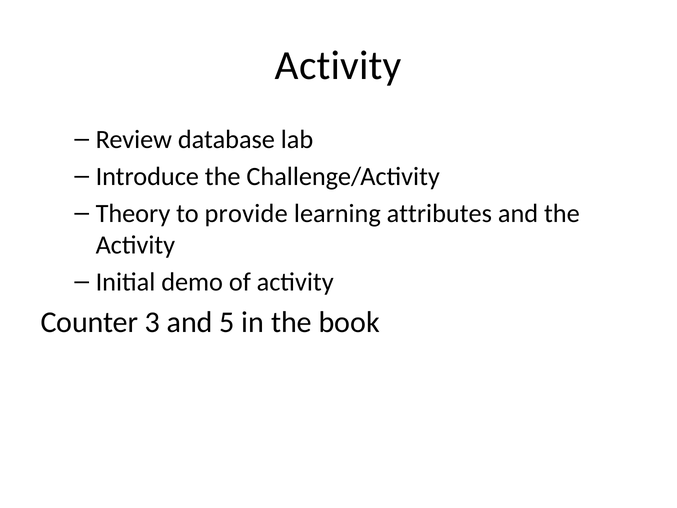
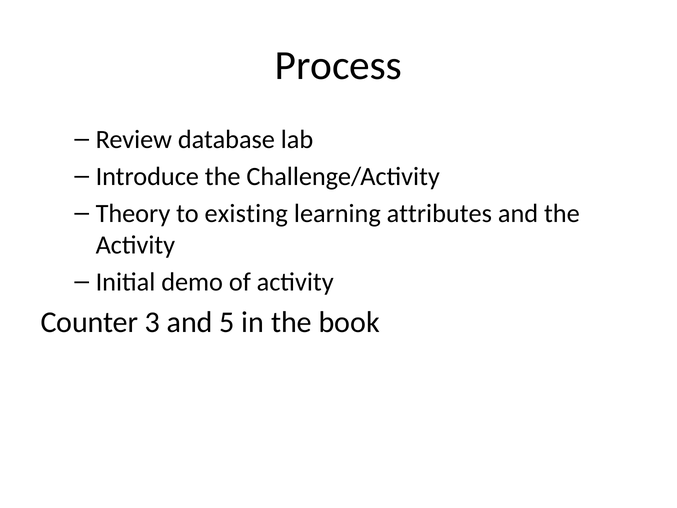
Activity at (338, 66): Activity -> Process
provide: provide -> existing
